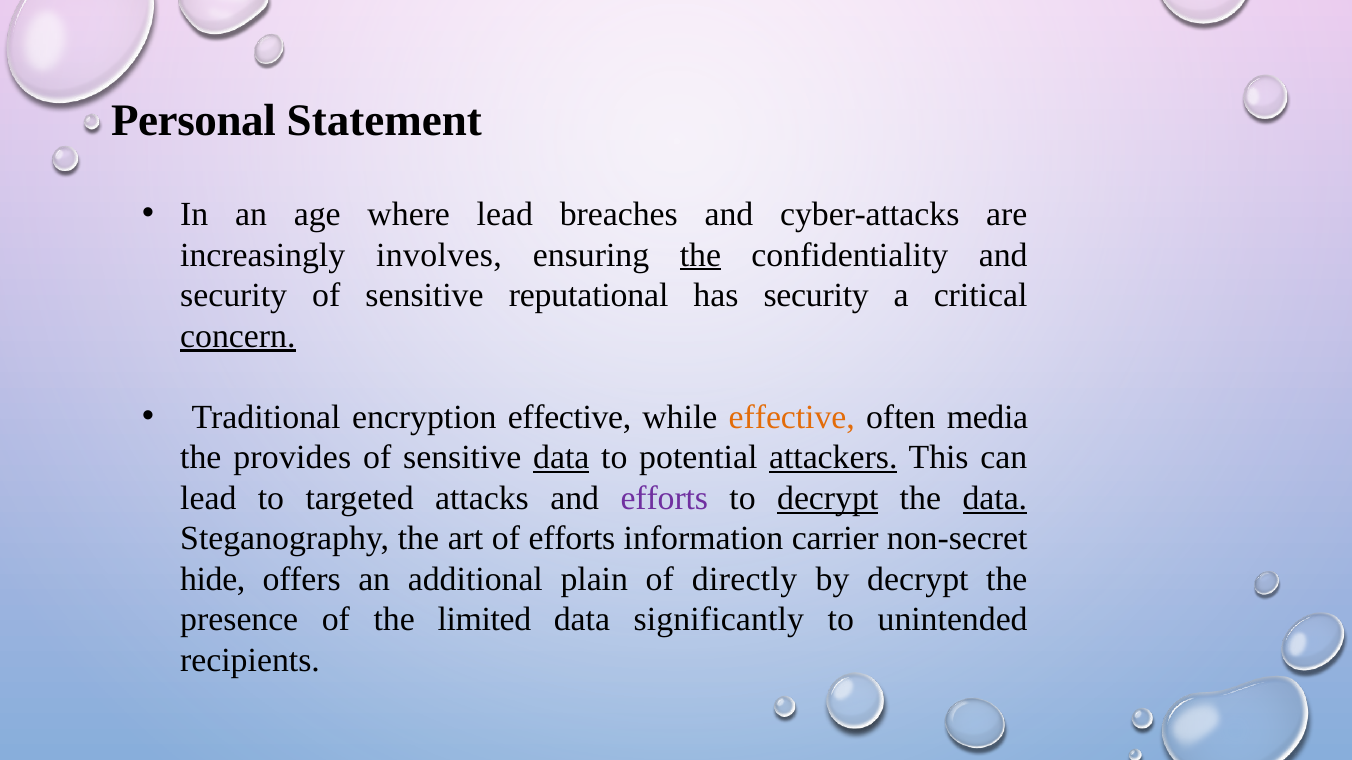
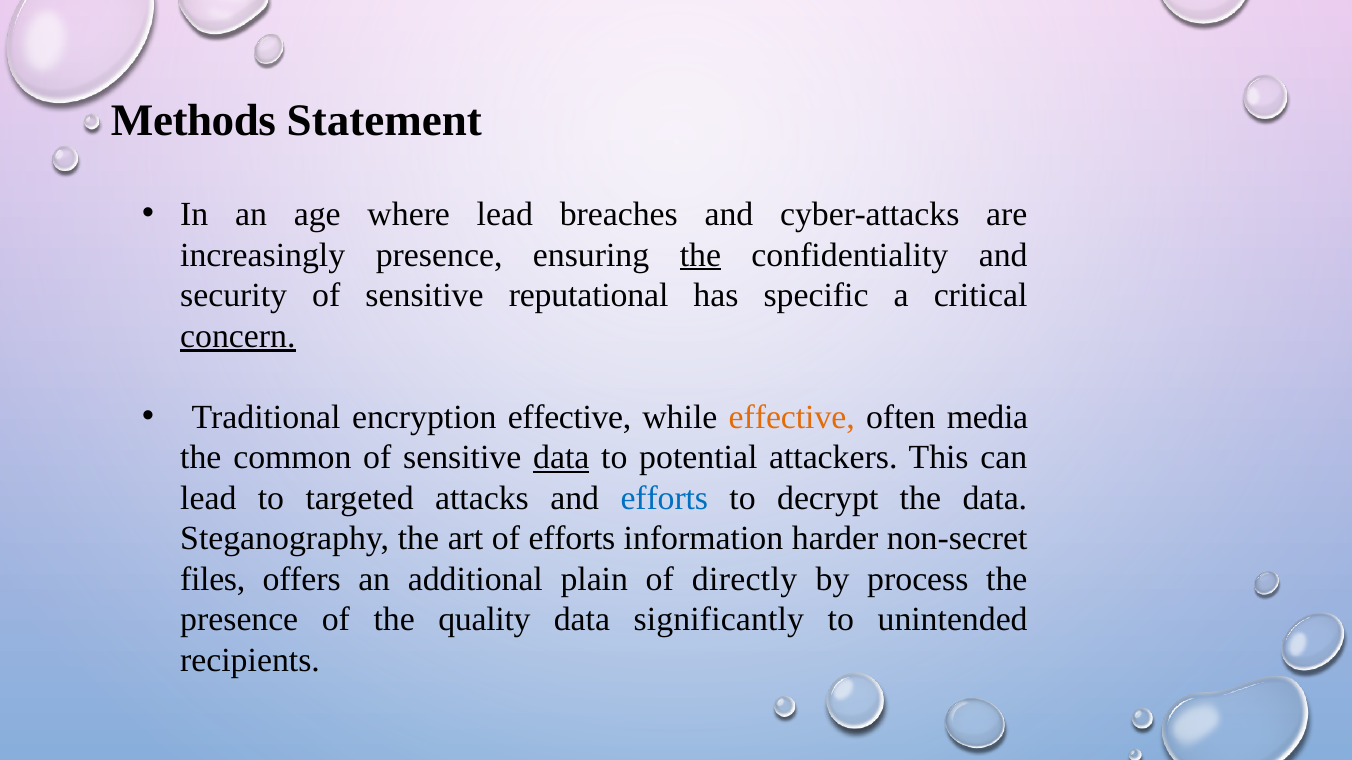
Personal: Personal -> Methods
increasingly involves: involves -> presence
has security: security -> specific
provides: provides -> common
attackers underline: present -> none
efforts at (664, 498) colour: purple -> blue
decrypt at (828, 498) underline: present -> none
data at (995, 498) underline: present -> none
carrier: carrier -> harder
hide: hide -> files
by decrypt: decrypt -> process
limited: limited -> quality
